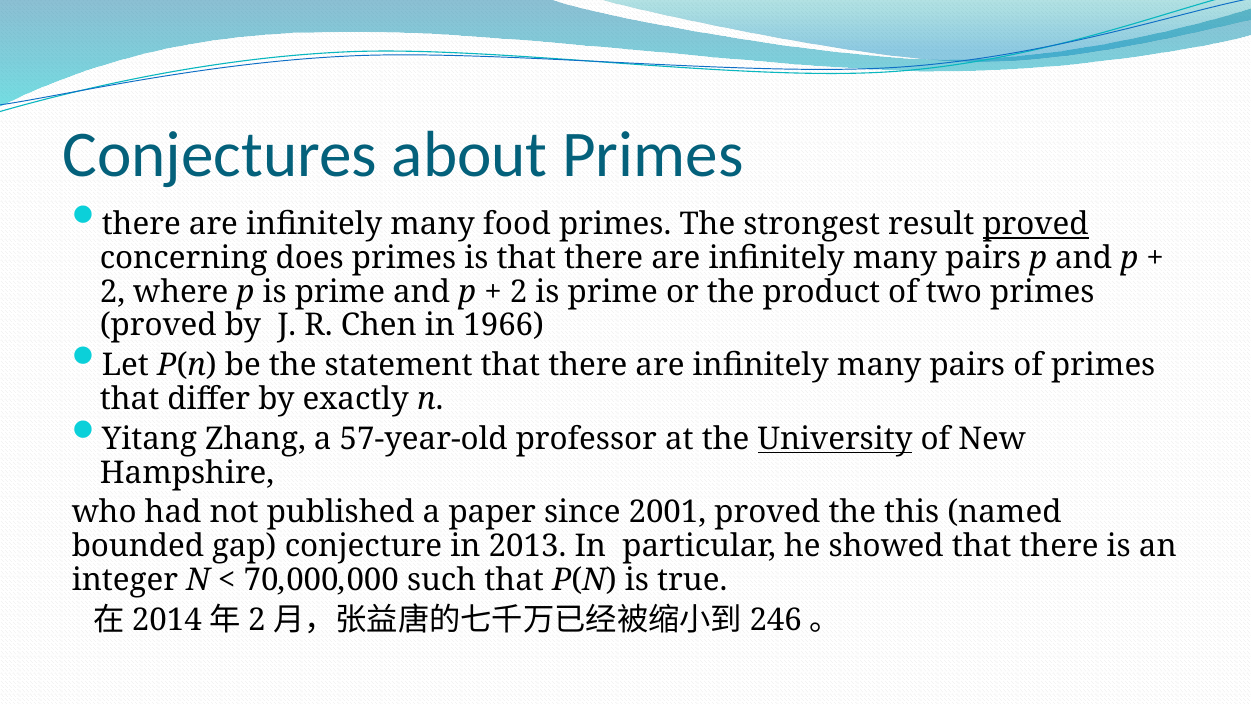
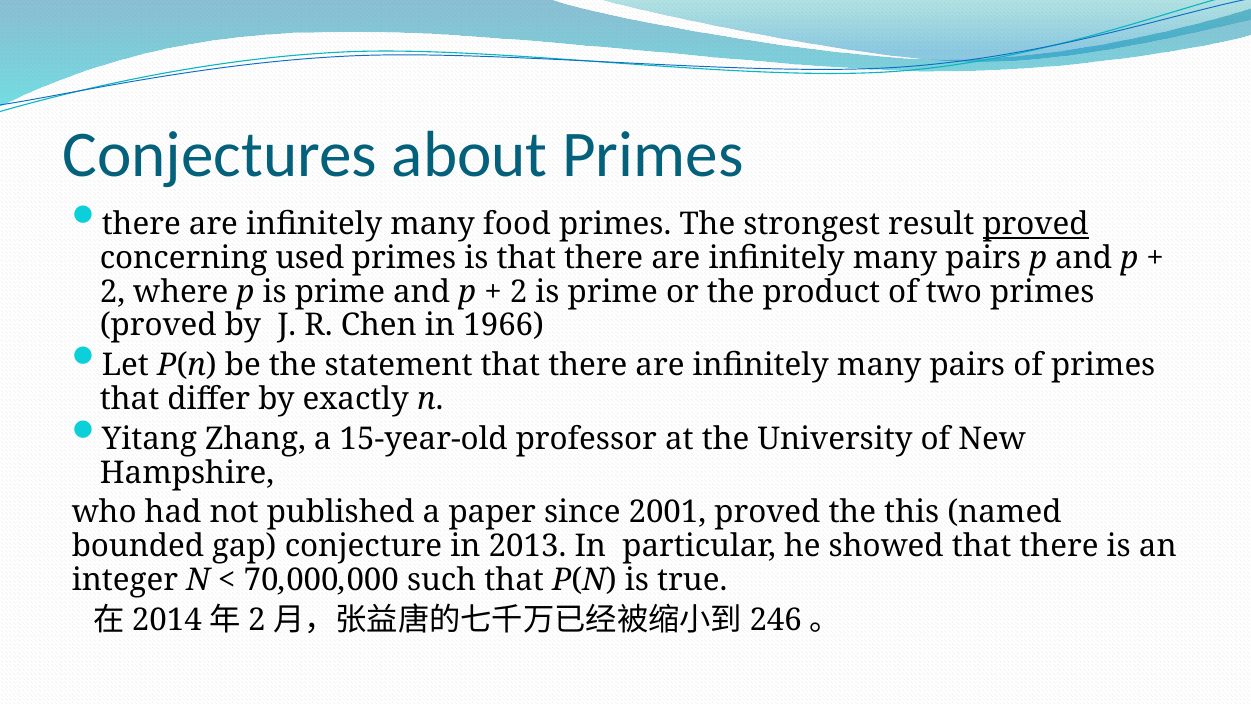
does: does -> used
57-year-old: 57-year-old -> 15-year-old
University underline: present -> none
